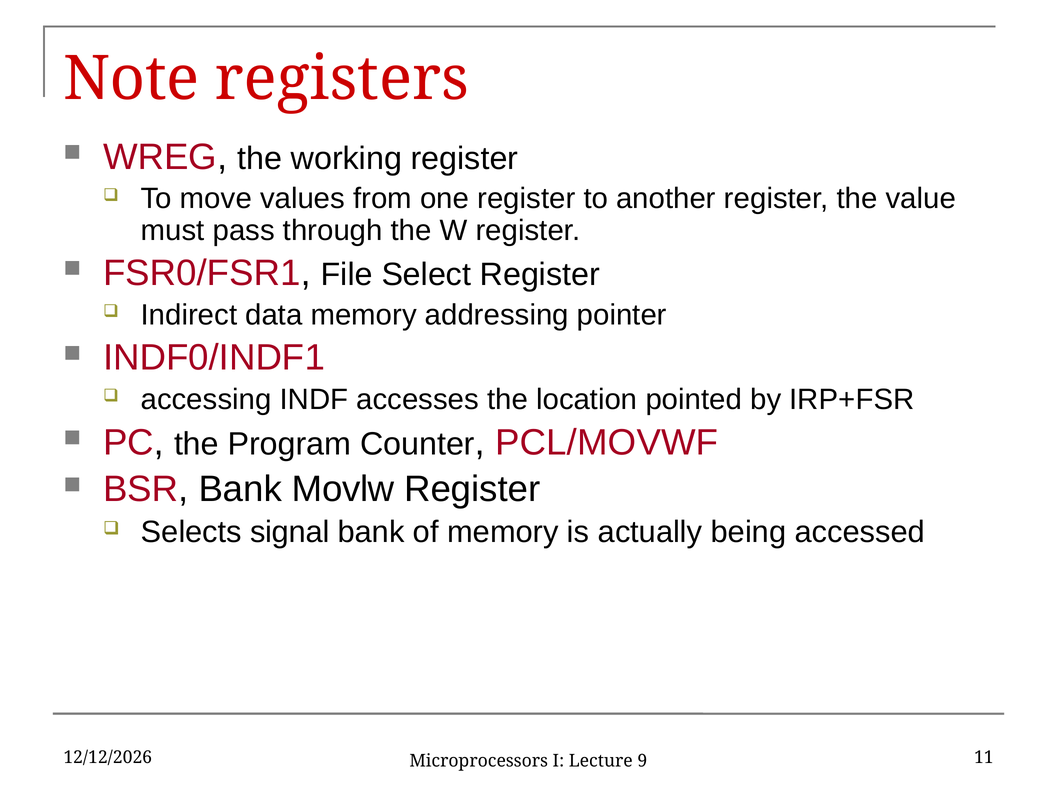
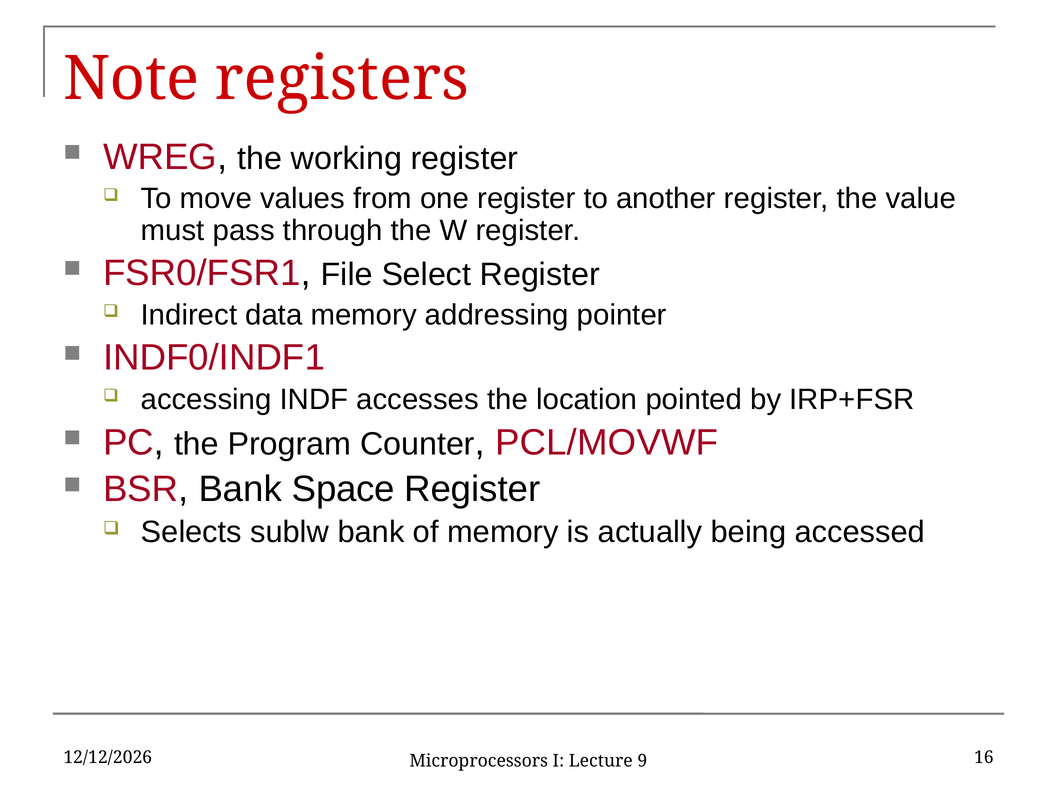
Movlw: Movlw -> Space
signal: signal -> sublw
11: 11 -> 16
